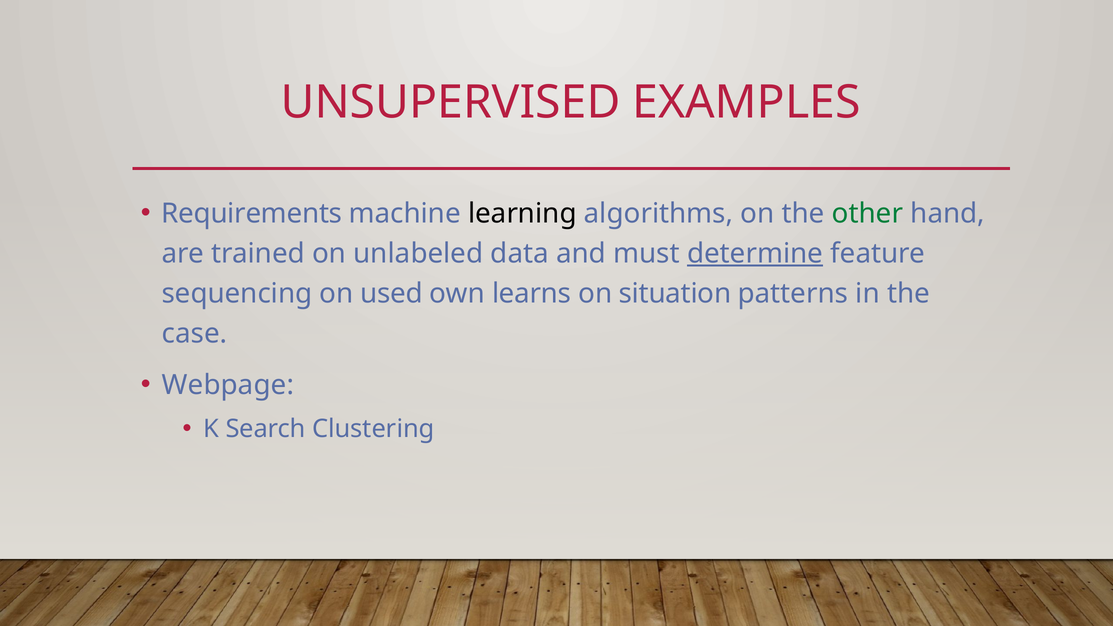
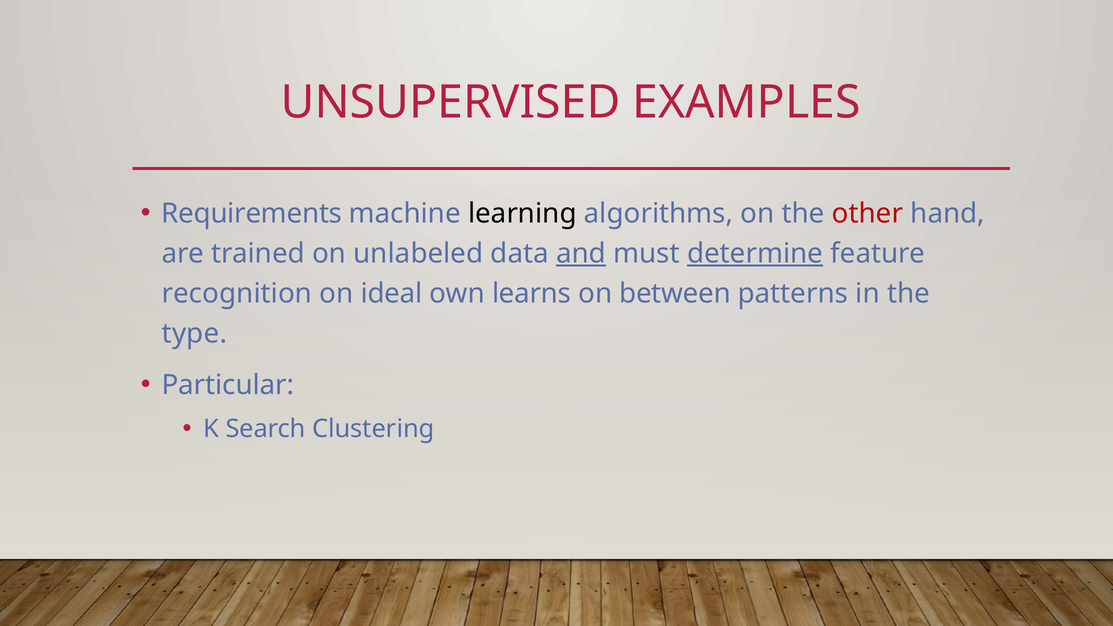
other colour: green -> red
and underline: none -> present
sequencing: sequencing -> recognition
used: used -> ideal
situation: situation -> between
case: case -> type
Webpage: Webpage -> Particular
